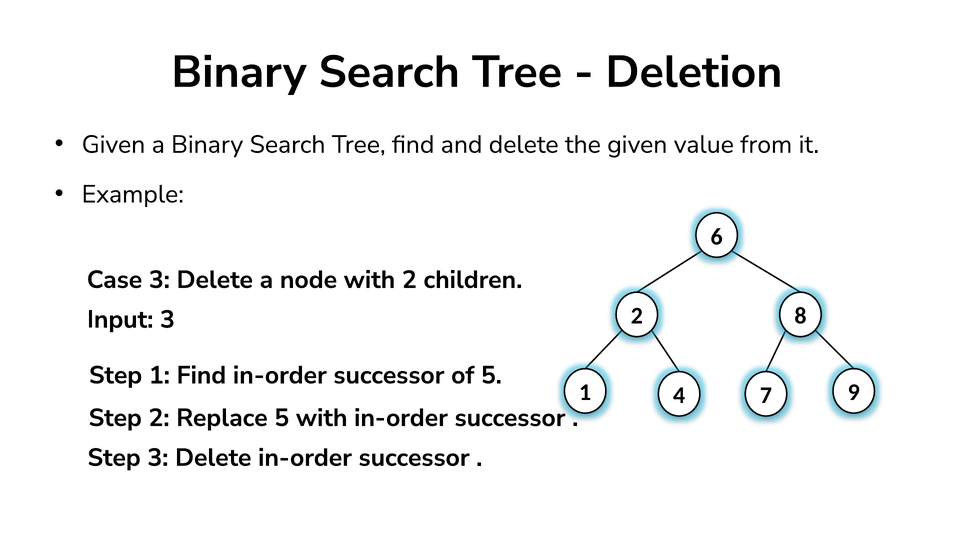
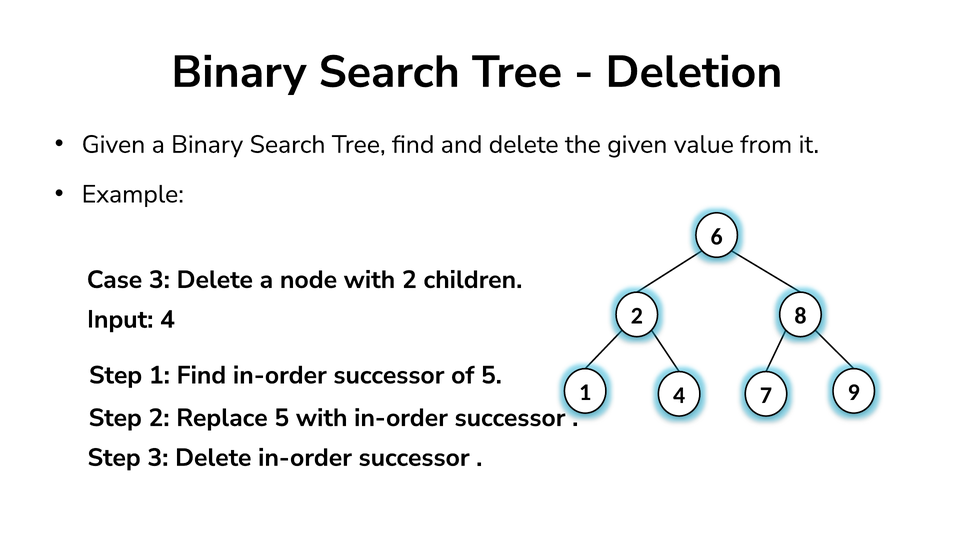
Input 3: 3 -> 4
